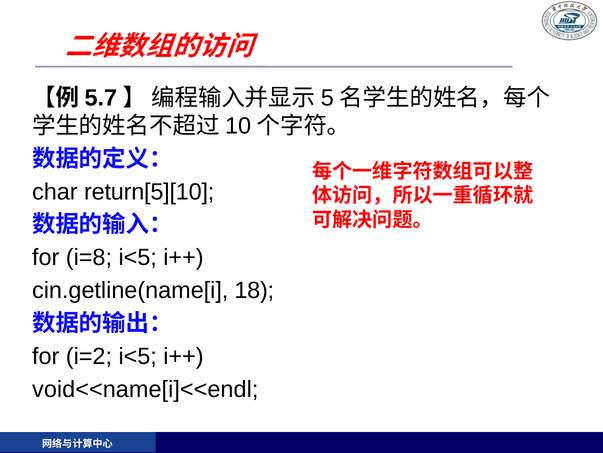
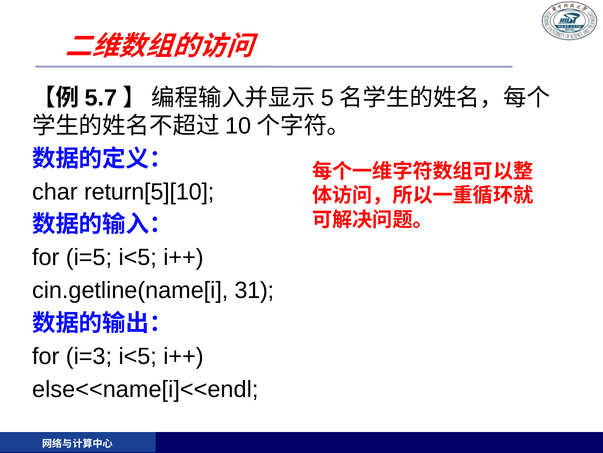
i=8: i=8 -> i=5
18: 18 -> 31
i=2: i=2 -> i=3
void<<name[i]<<endl: void<<name[i]<<endl -> else<<name[i]<<endl
